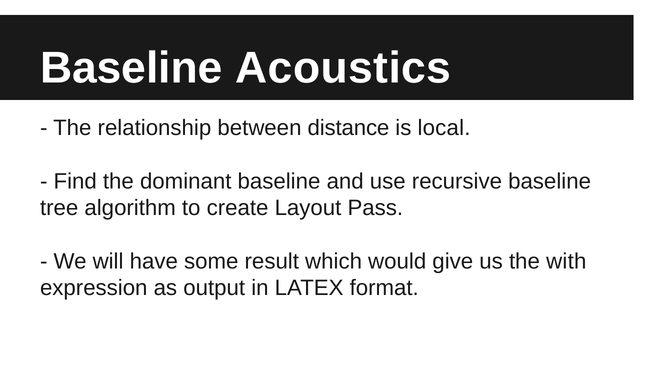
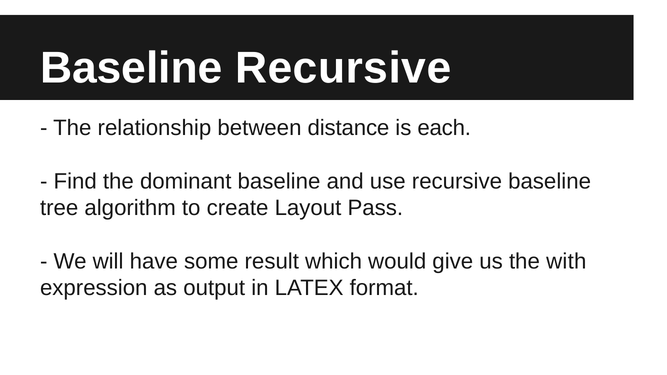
Baseline Acoustics: Acoustics -> Recursive
local: local -> each
